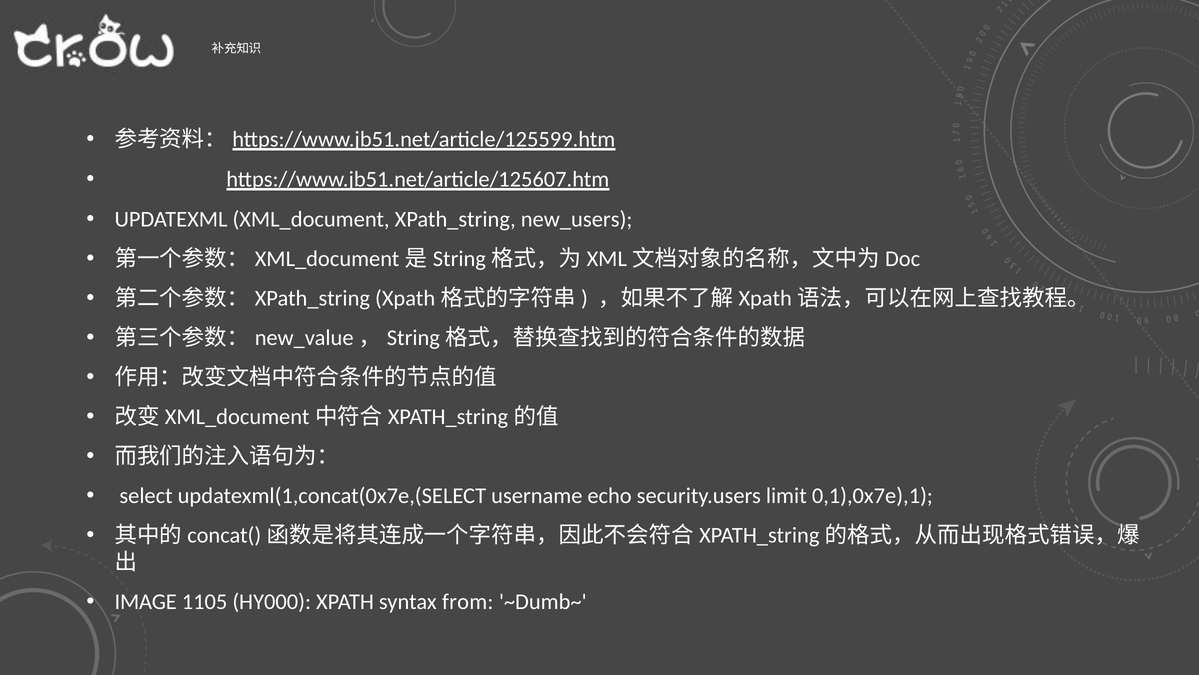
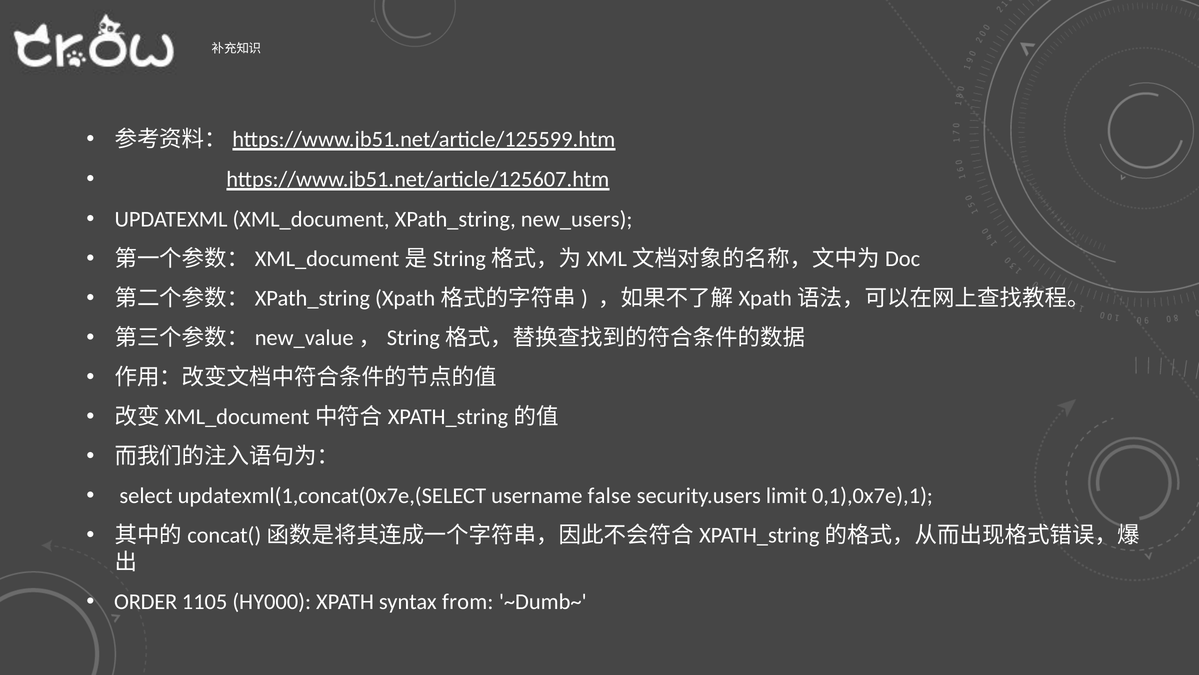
echo: echo -> false
IMAGE: IMAGE -> ORDER
